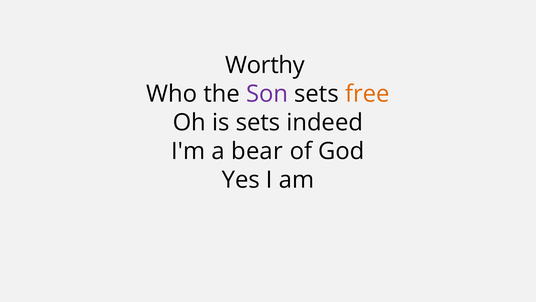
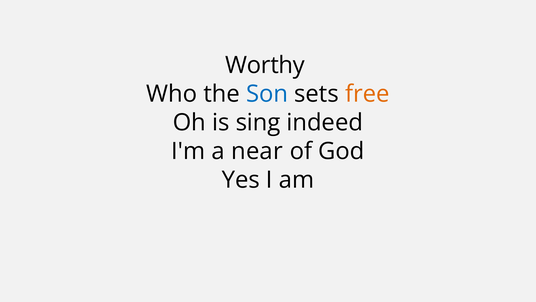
Son colour: purple -> blue
is sets: sets -> sing
bear: bear -> near
